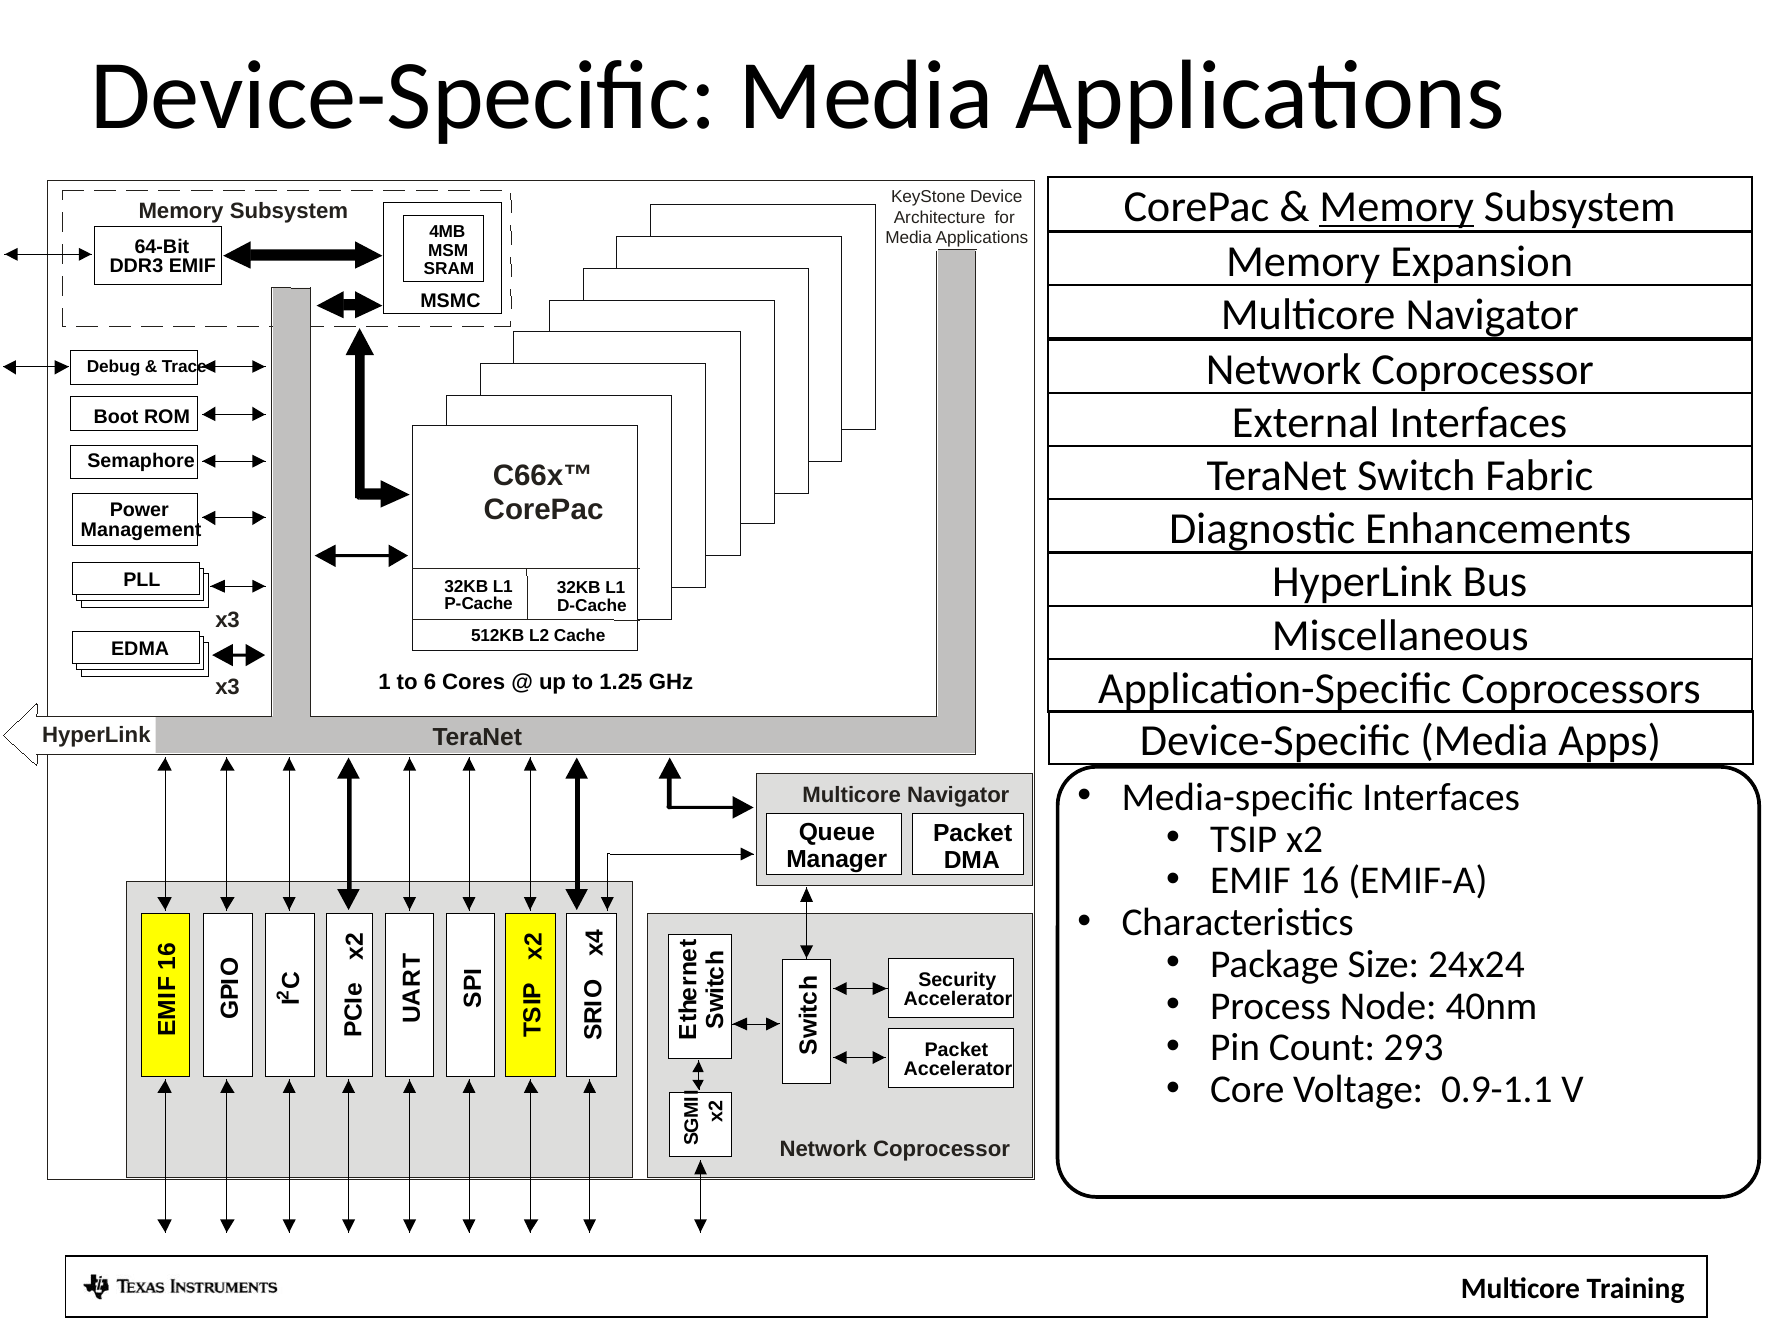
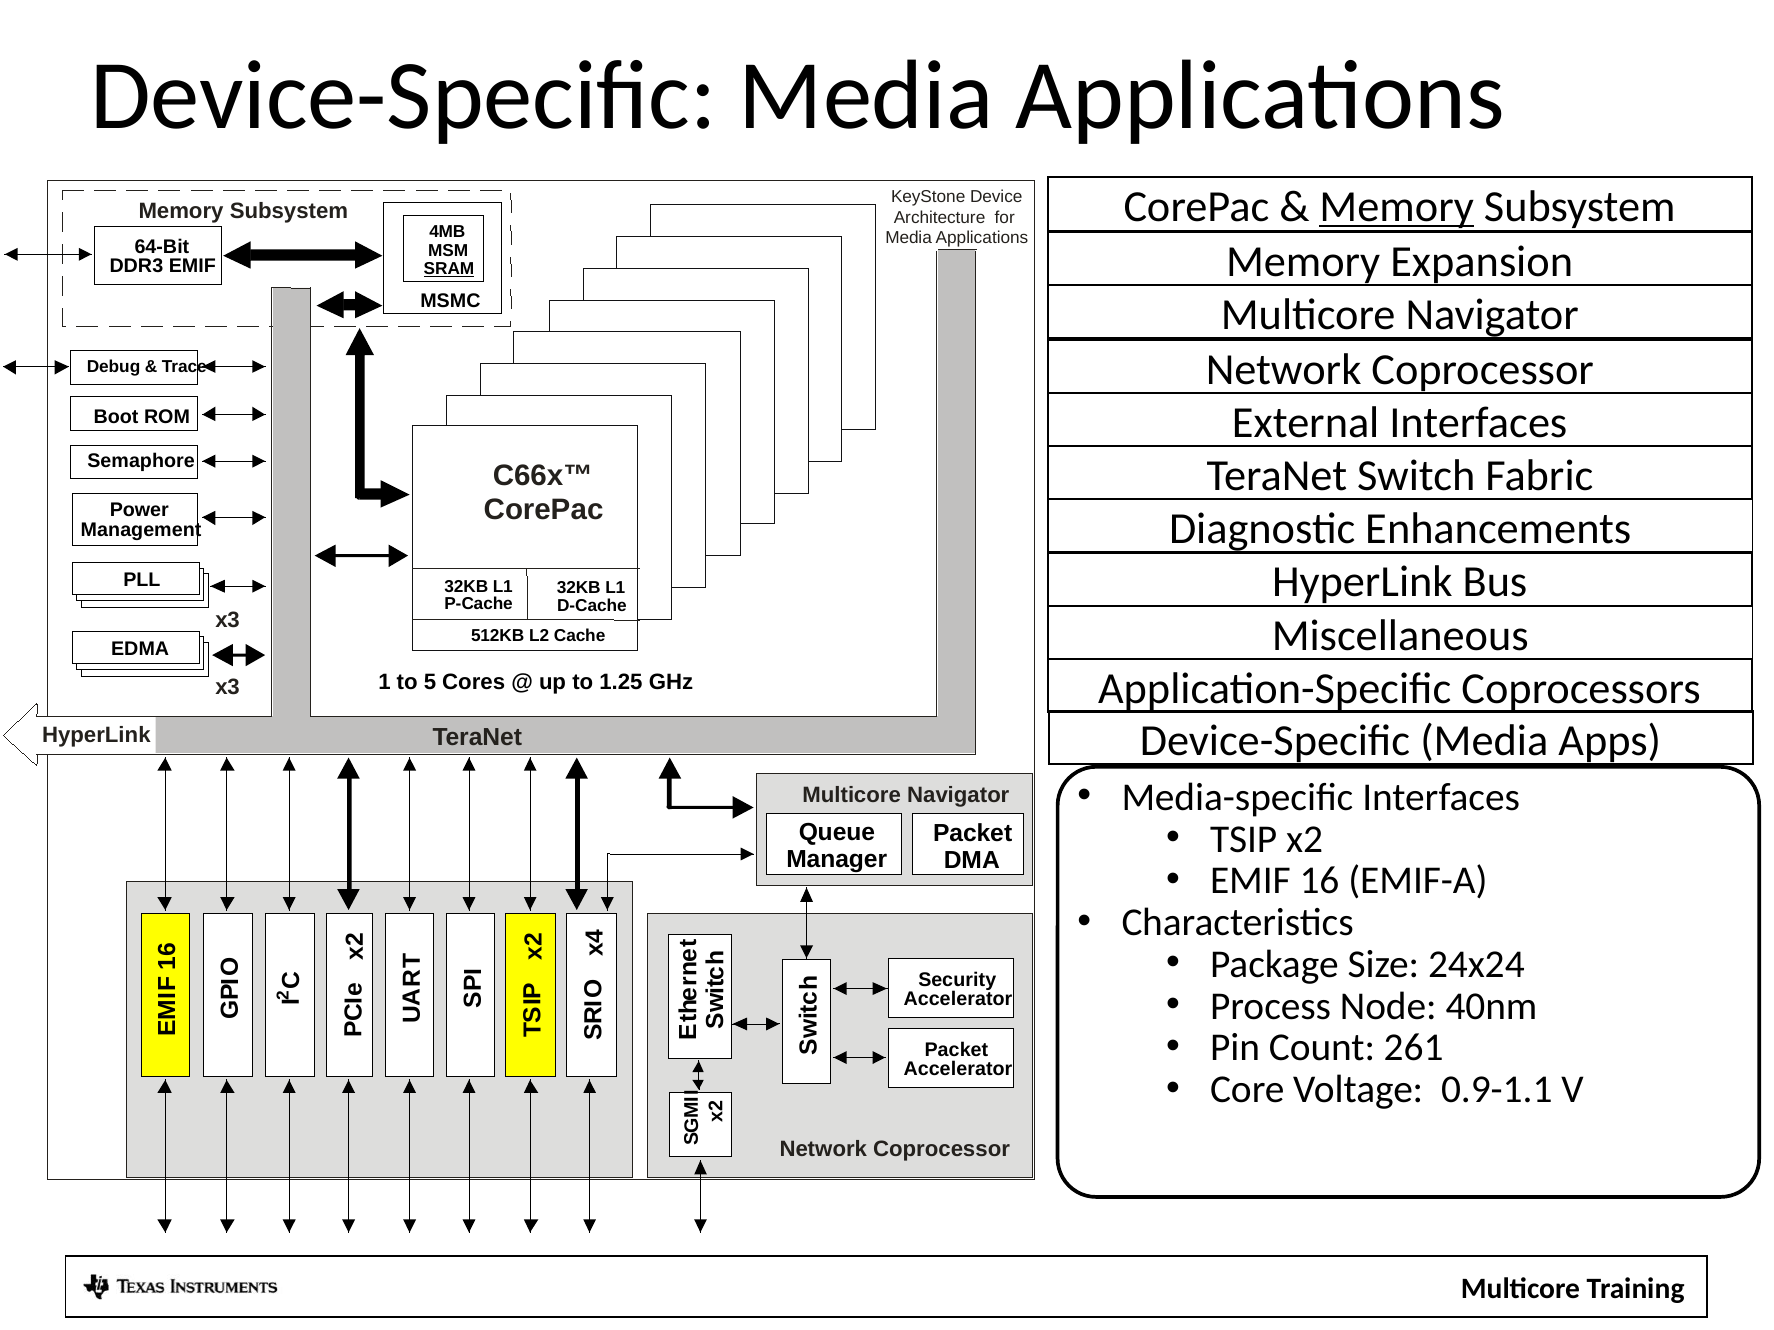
SRAM underline: none -> present
to 6: 6 -> 5
293: 293 -> 261
